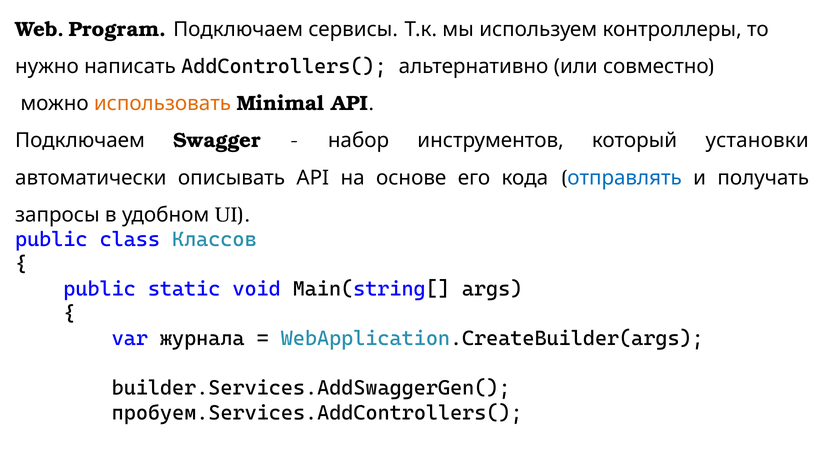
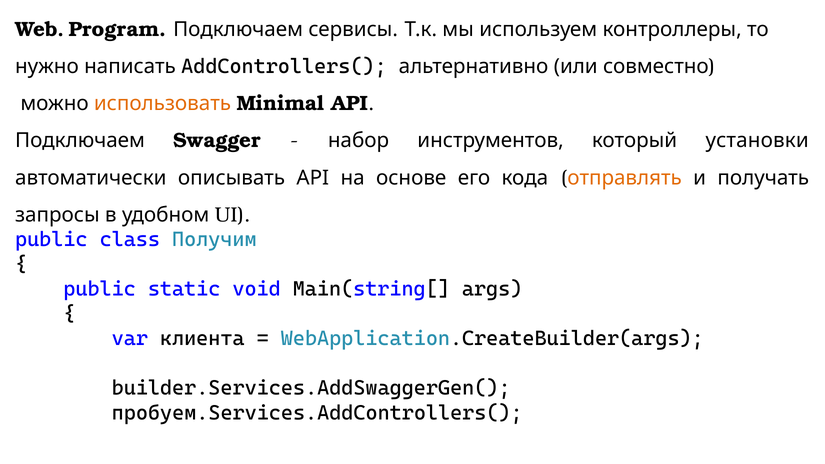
отправлять colour: blue -> orange
Классов: Классов -> Получим
журнала: журнала -> клиента
